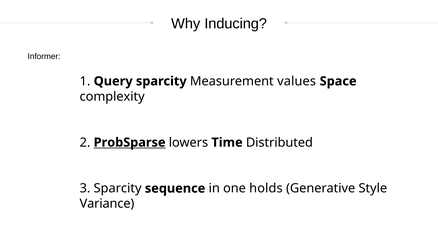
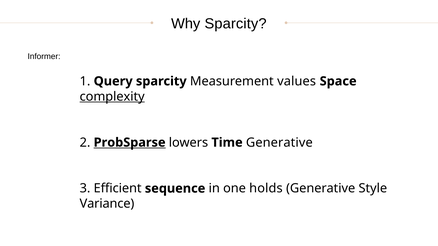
Why Inducing: Inducing -> Sparcity
complexity underline: none -> present
Time Distributed: Distributed -> Generative
3 Sparcity: Sparcity -> Efficient
